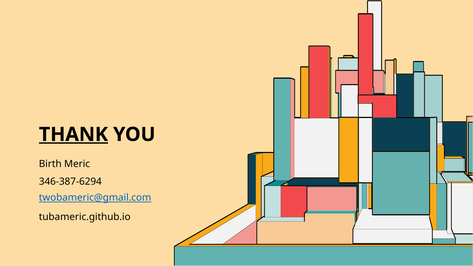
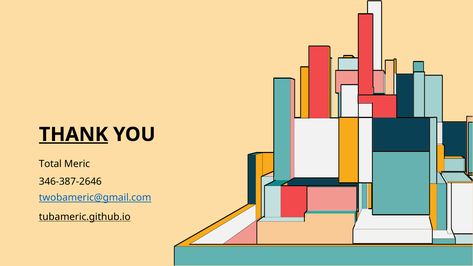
Birth: Birth -> Total
346-387-6294: 346-387-6294 -> 346-387-2646
tubameric.github.io underline: none -> present
